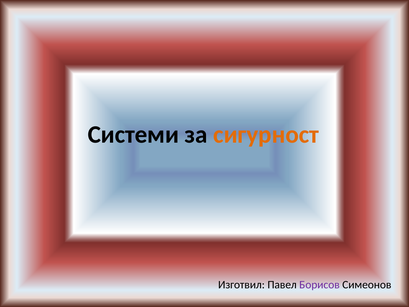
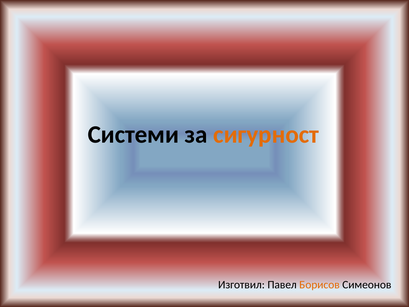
Борисов colour: purple -> orange
